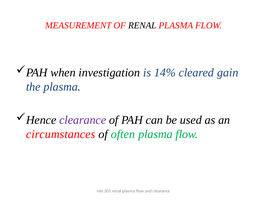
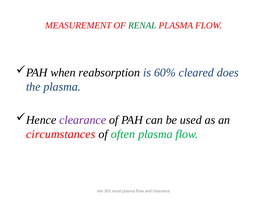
RENAL at (142, 26) colour: black -> green
investigation: investigation -> reabsorption
14%: 14% -> 60%
gain: gain -> does
